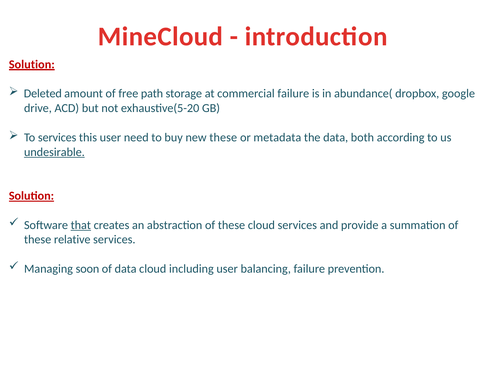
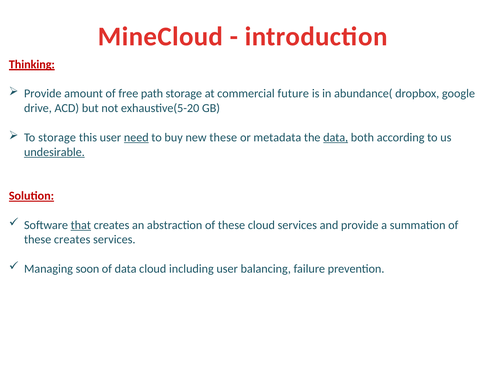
Solution at (32, 64): Solution -> Thinking
Deleted at (43, 93): Deleted -> Provide
commercial failure: failure -> future
To services: services -> storage
need underline: none -> present
data at (336, 137) underline: none -> present
these relative: relative -> creates
